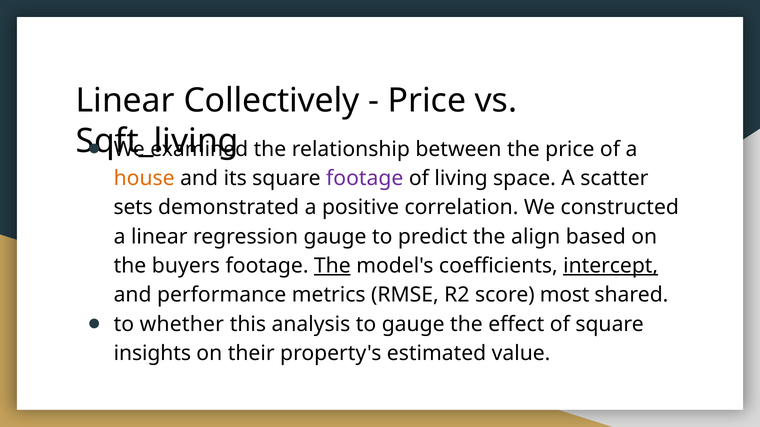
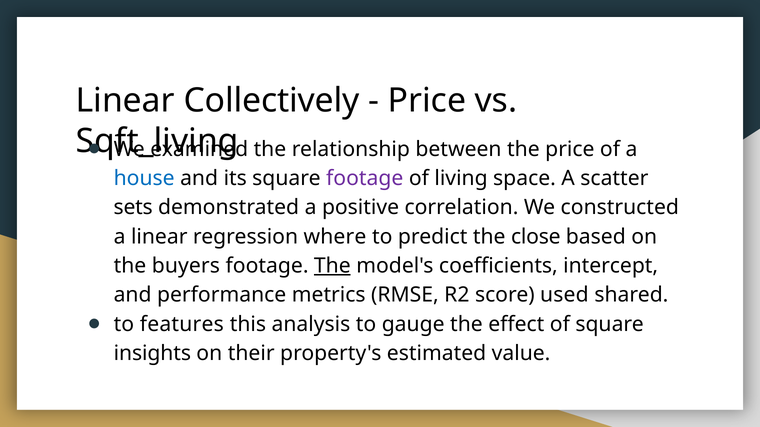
house colour: orange -> blue
regression gauge: gauge -> where
align: align -> close
intercept underline: present -> none
most: most -> used
whether: whether -> features
